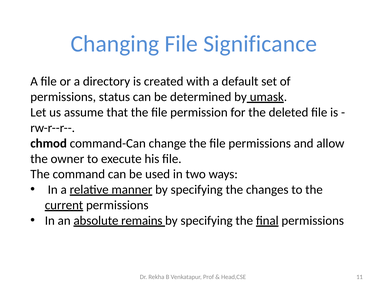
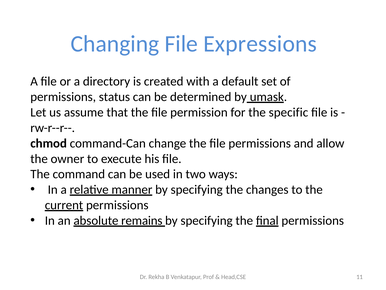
Significance: Significance -> Expressions
deleted: deleted -> specific
